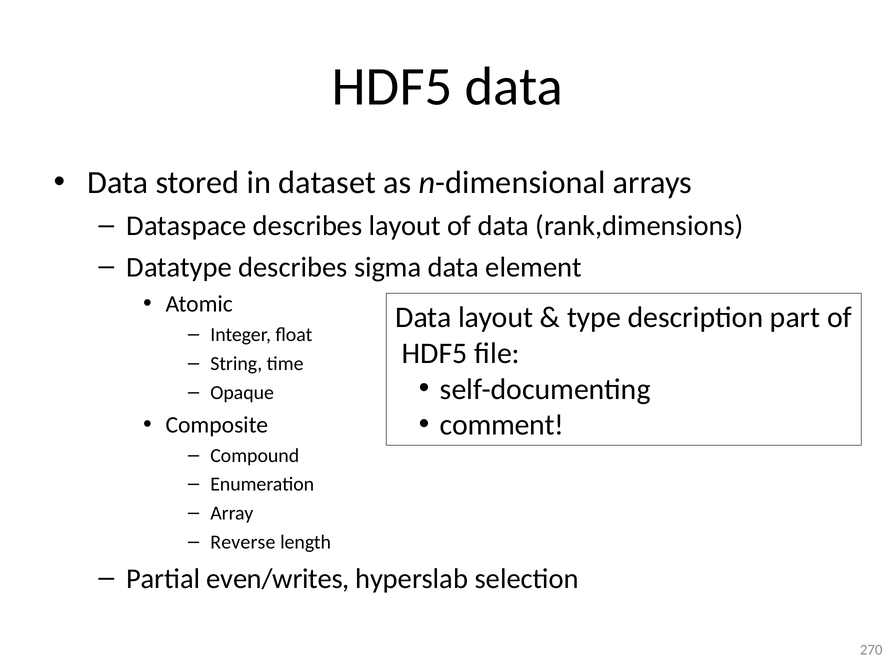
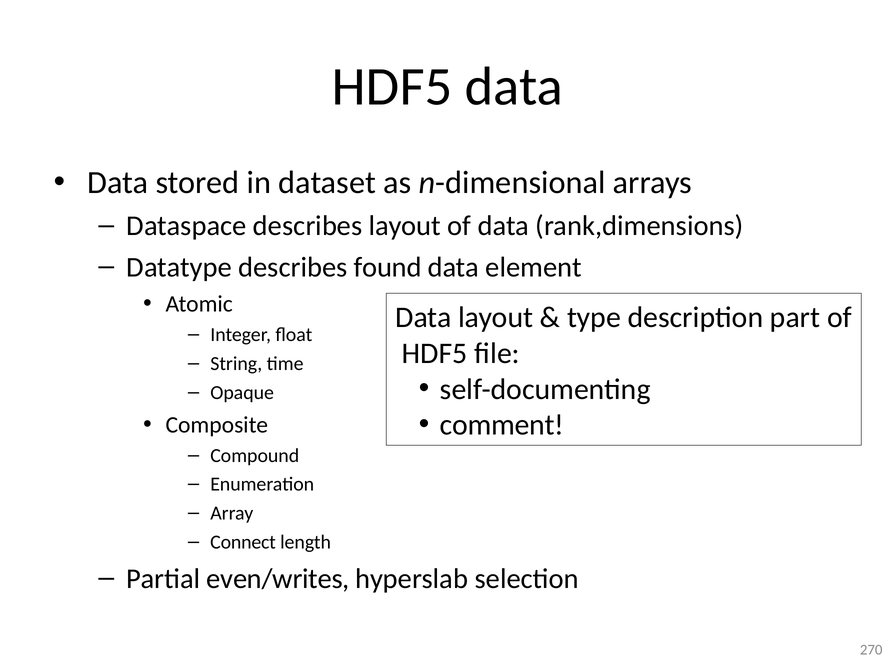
sigma: sigma -> found
Reverse: Reverse -> Connect
